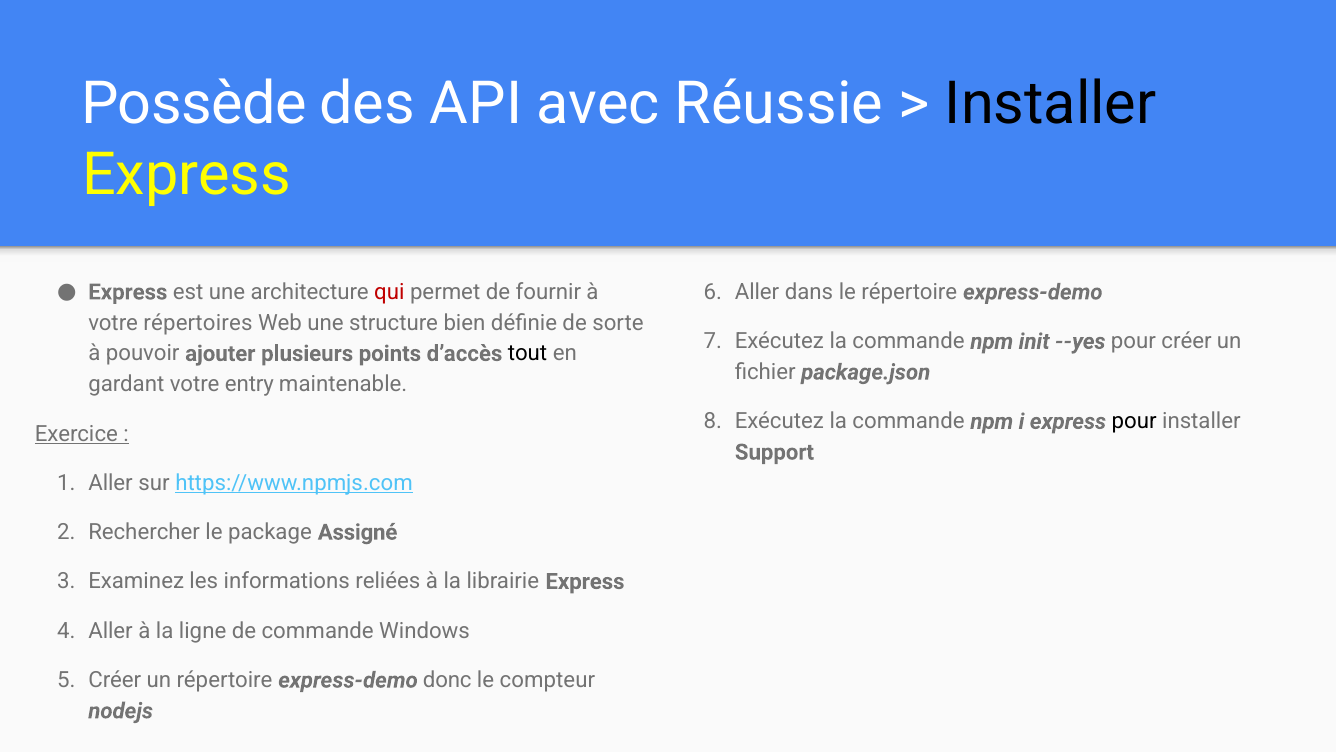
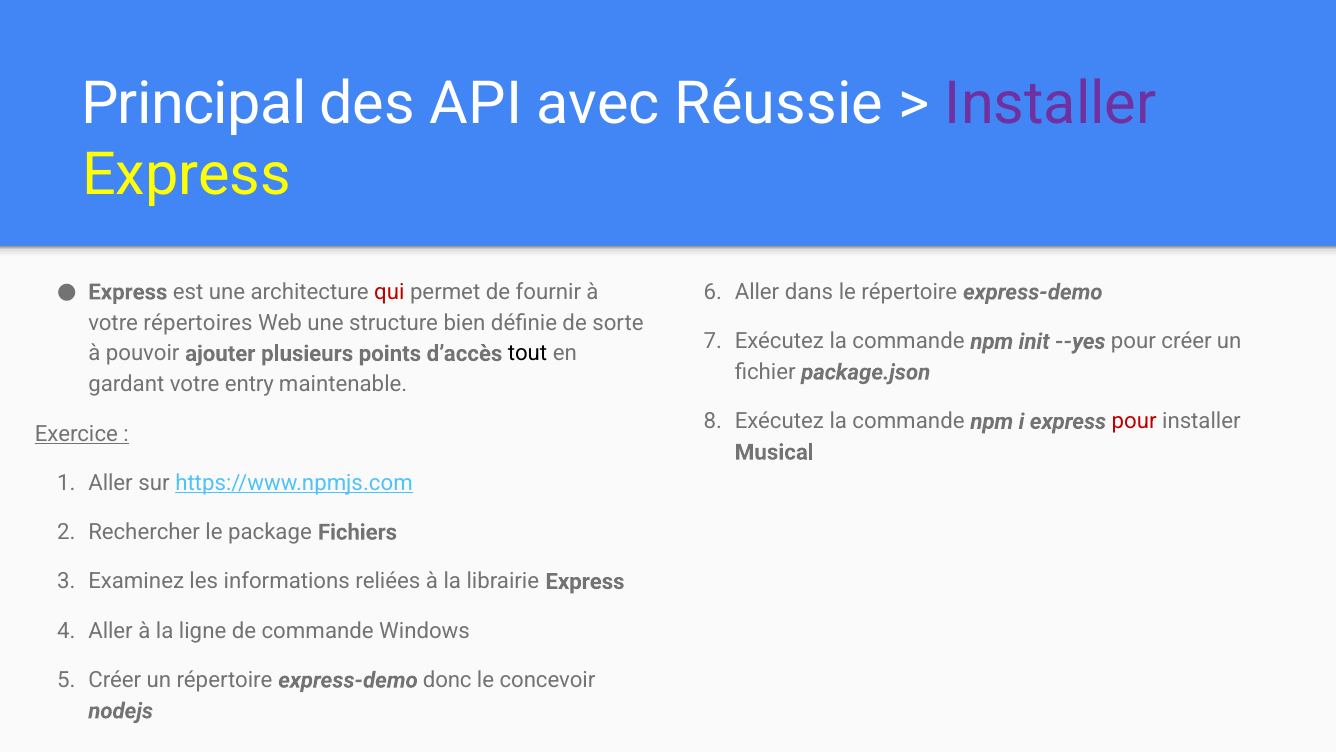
Possède: Possède -> Principal
Installer at (1051, 104) colour: black -> purple
pour at (1134, 421) colour: black -> red
Support: Support -> Musical
Assigné: Assigné -> Fichiers
compteur: compteur -> concevoir
